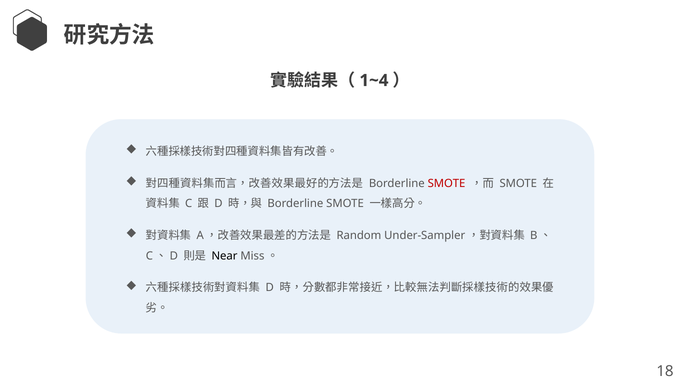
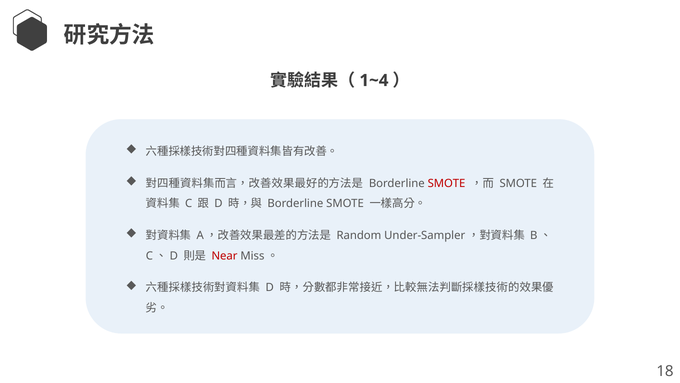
Near colour: black -> red
